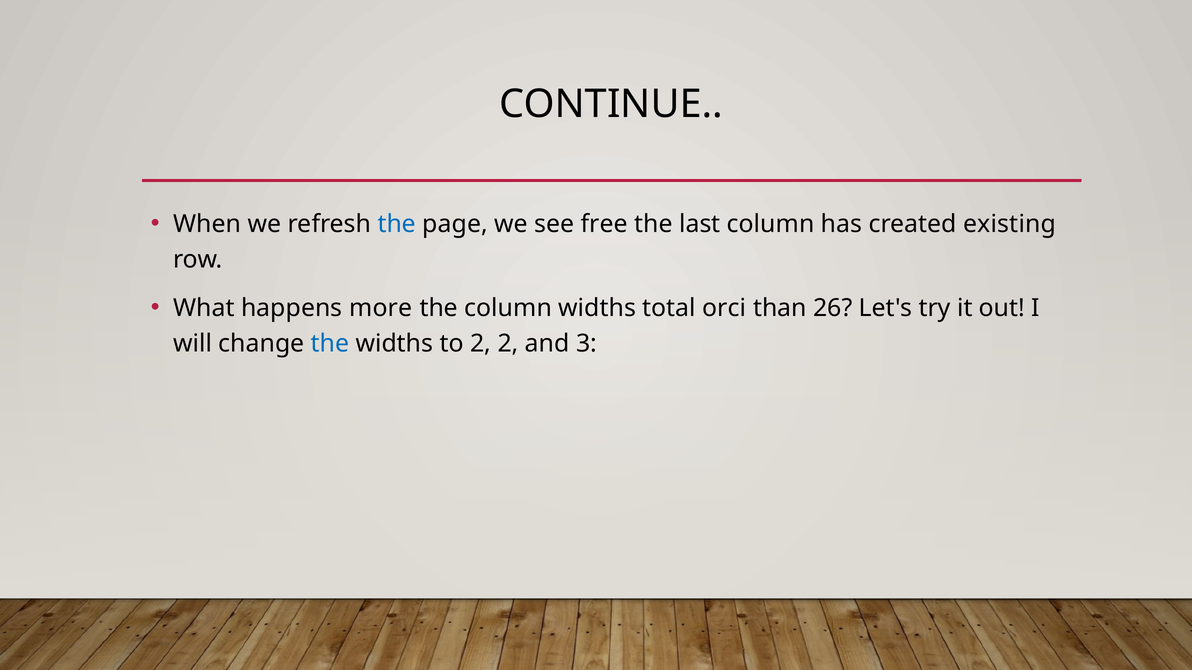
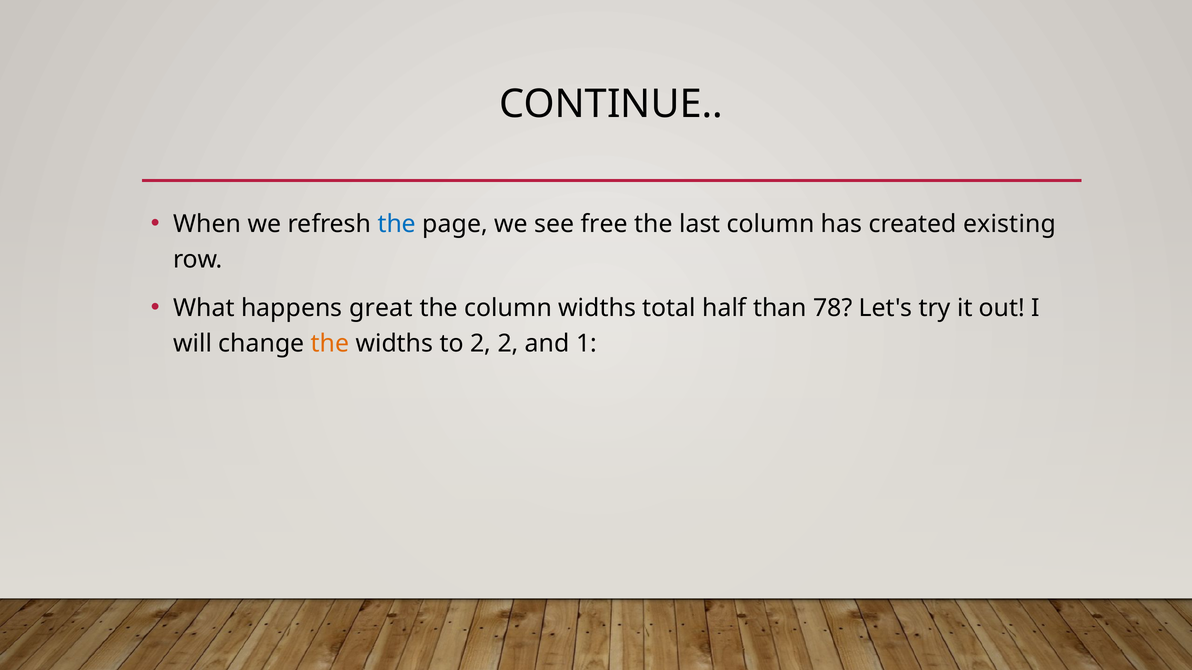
more: more -> great
orci: orci -> half
26: 26 -> 78
the at (330, 344) colour: blue -> orange
3: 3 -> 1
